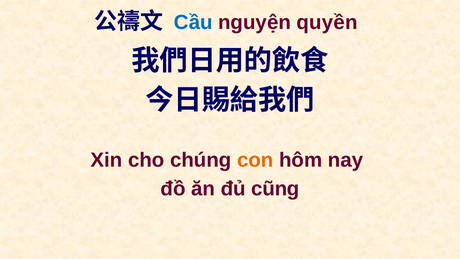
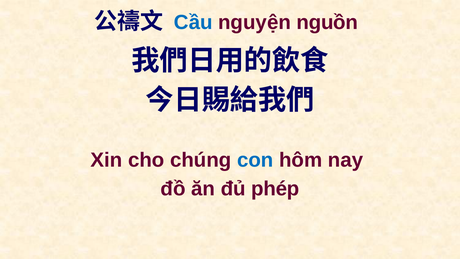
quyền: quyền -> nguồn
con colour: orange -> blue
cũng: cũng -> phép
